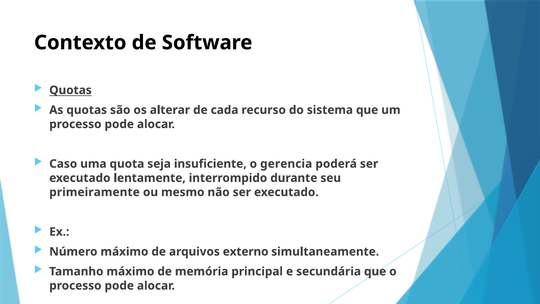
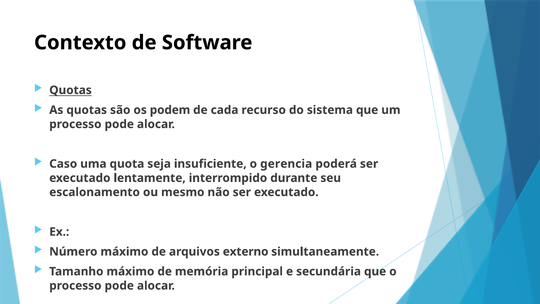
alterar: alterar -> podem
primeiramente: primeiramente -> escalonamento
